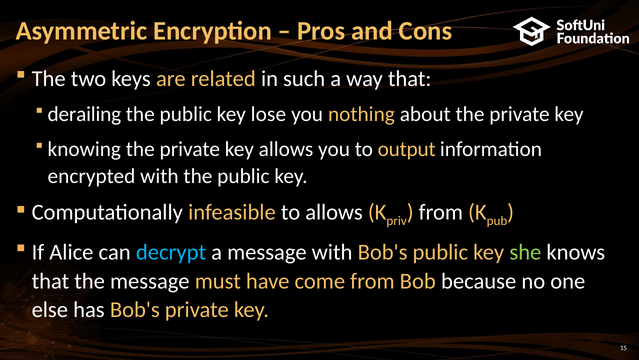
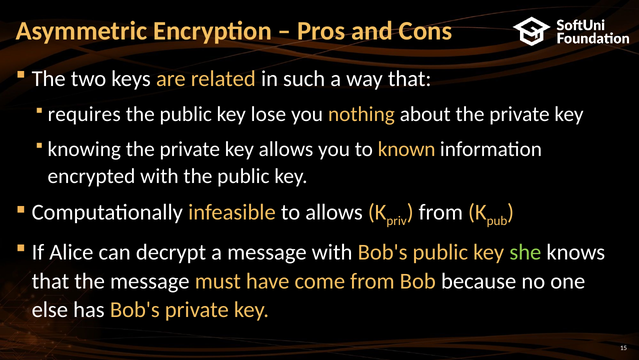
derailing: derailing -> requires
output: output -> known
decrypt colour: light blue -> white
